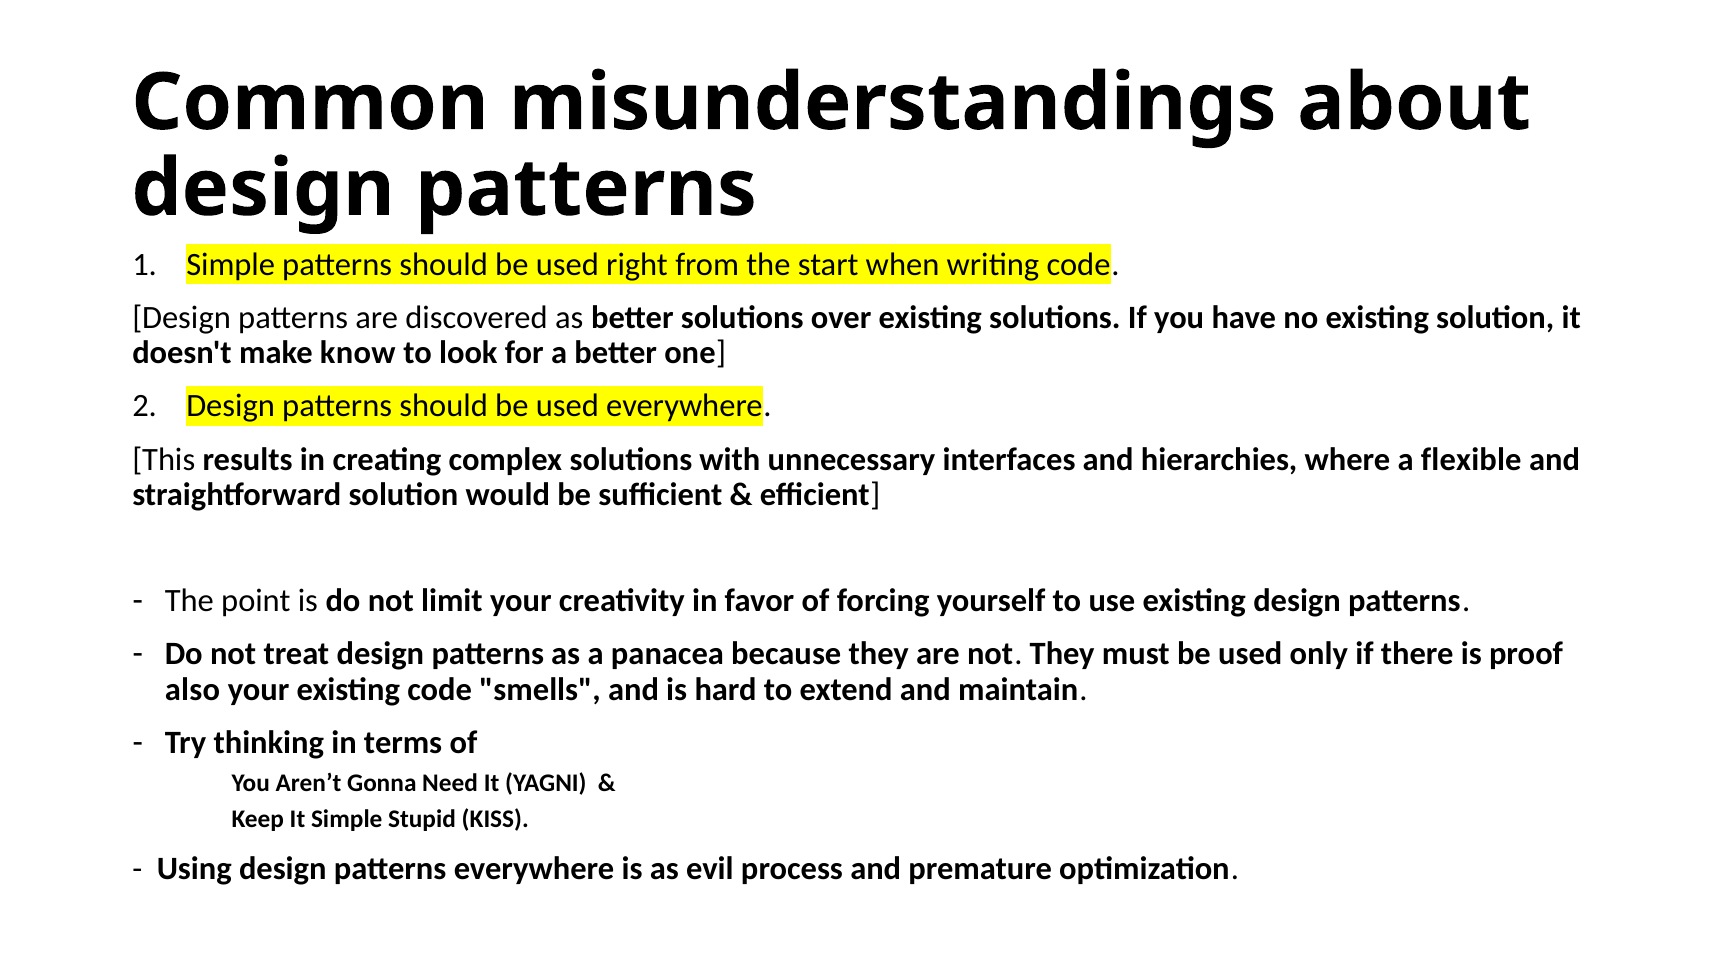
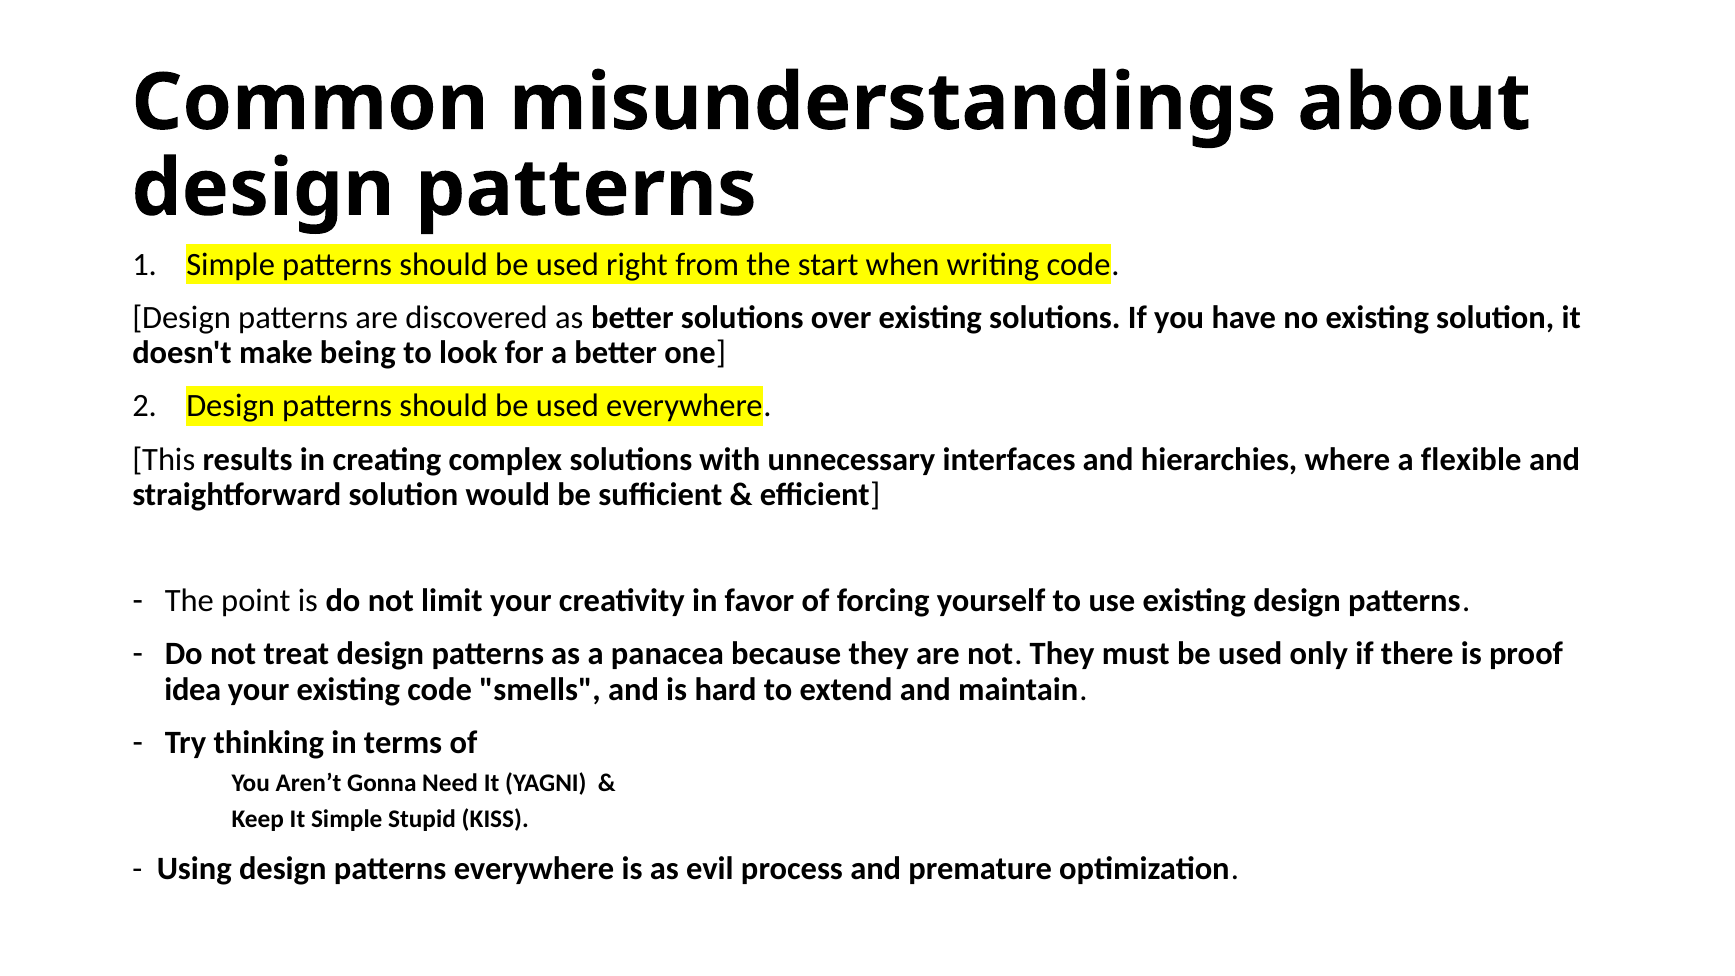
know: know -> being
also: also -> idea
